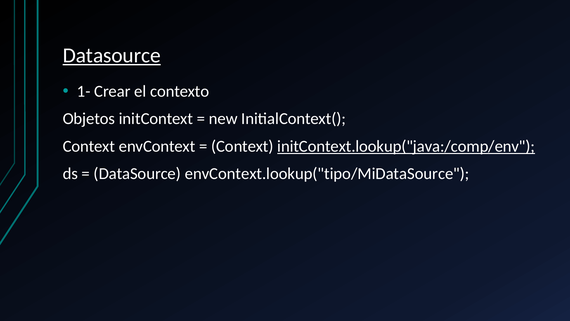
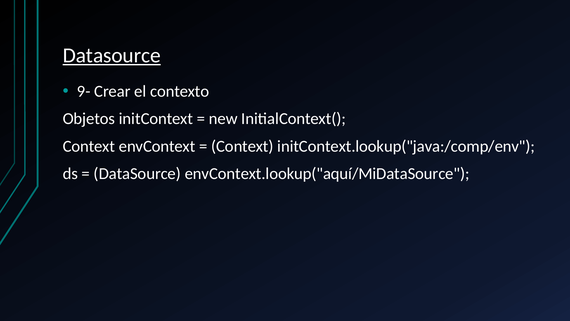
1-: 1- -> 9-
initContext.lookup("java:/comp/env underline: present -> none
envContext.lookup("tipo/MiDataSource: envContext.lookup("tipo/MiDataSource -> envContext.lookup("aquí/MiDataSource
